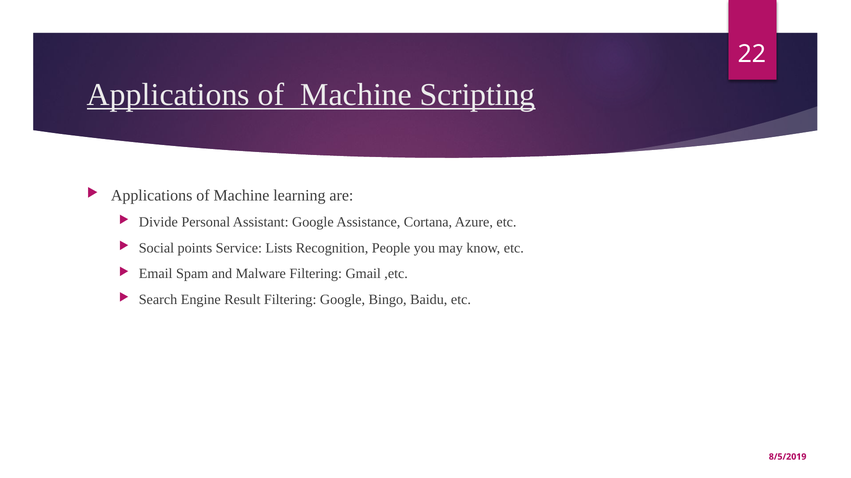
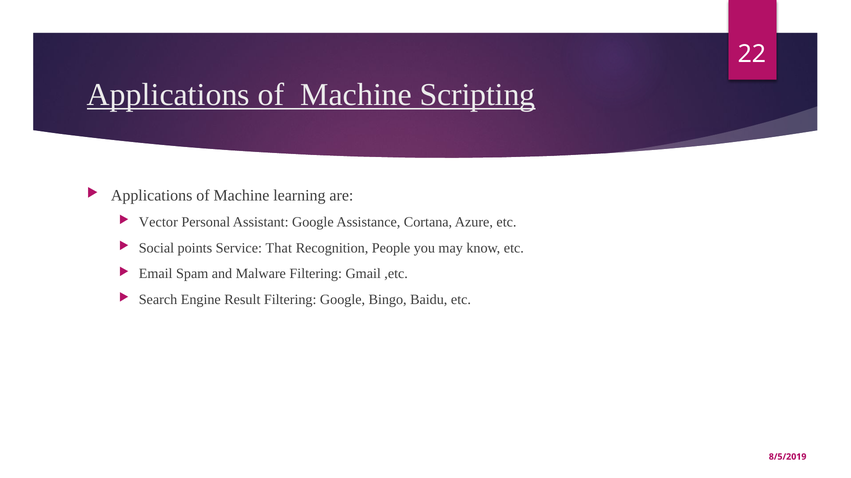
Divide: Divide -> Vector
Lists: Lists -> That
